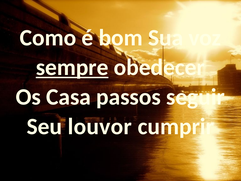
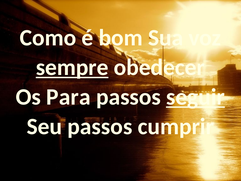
Casa: Casa -> Para
seguir underline: none -> present
Seu louvor: louvor -> passos
